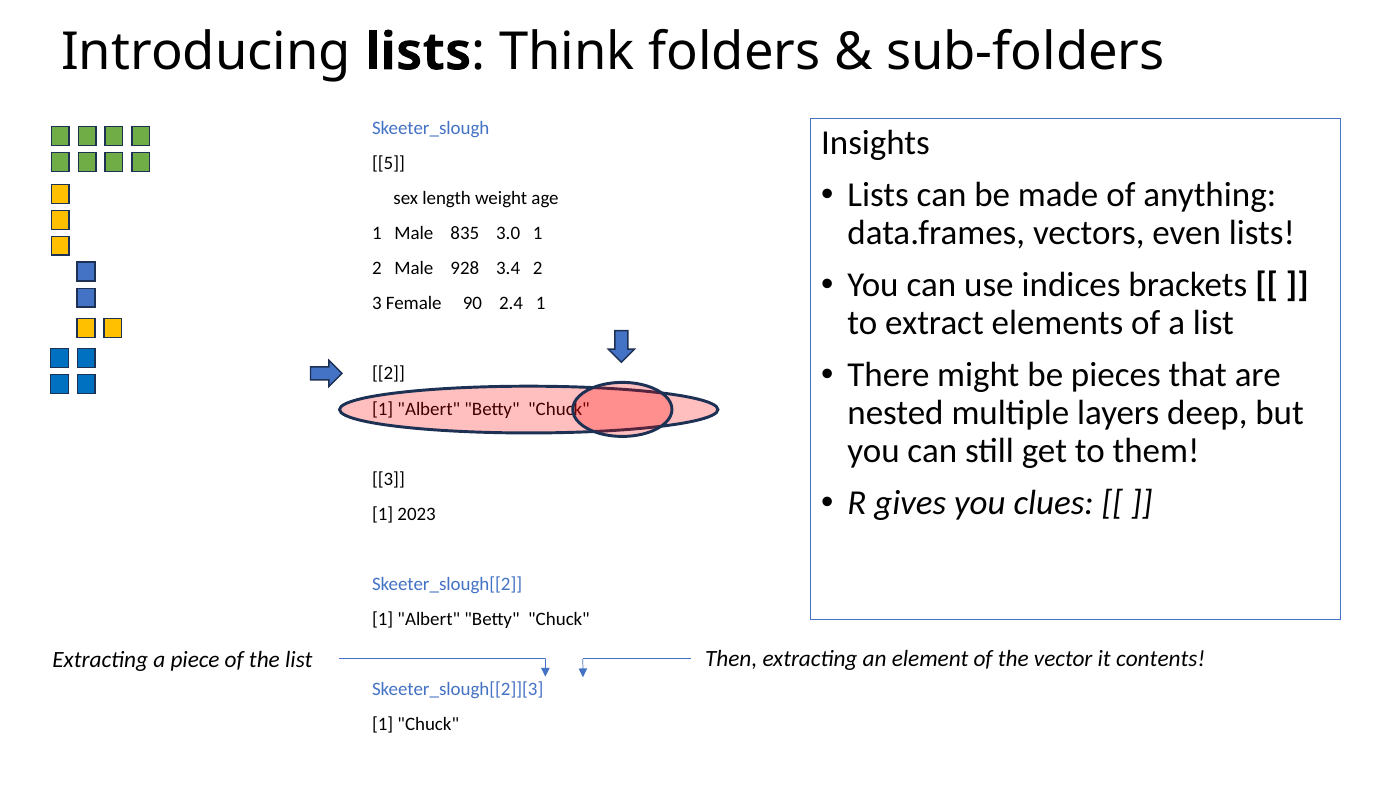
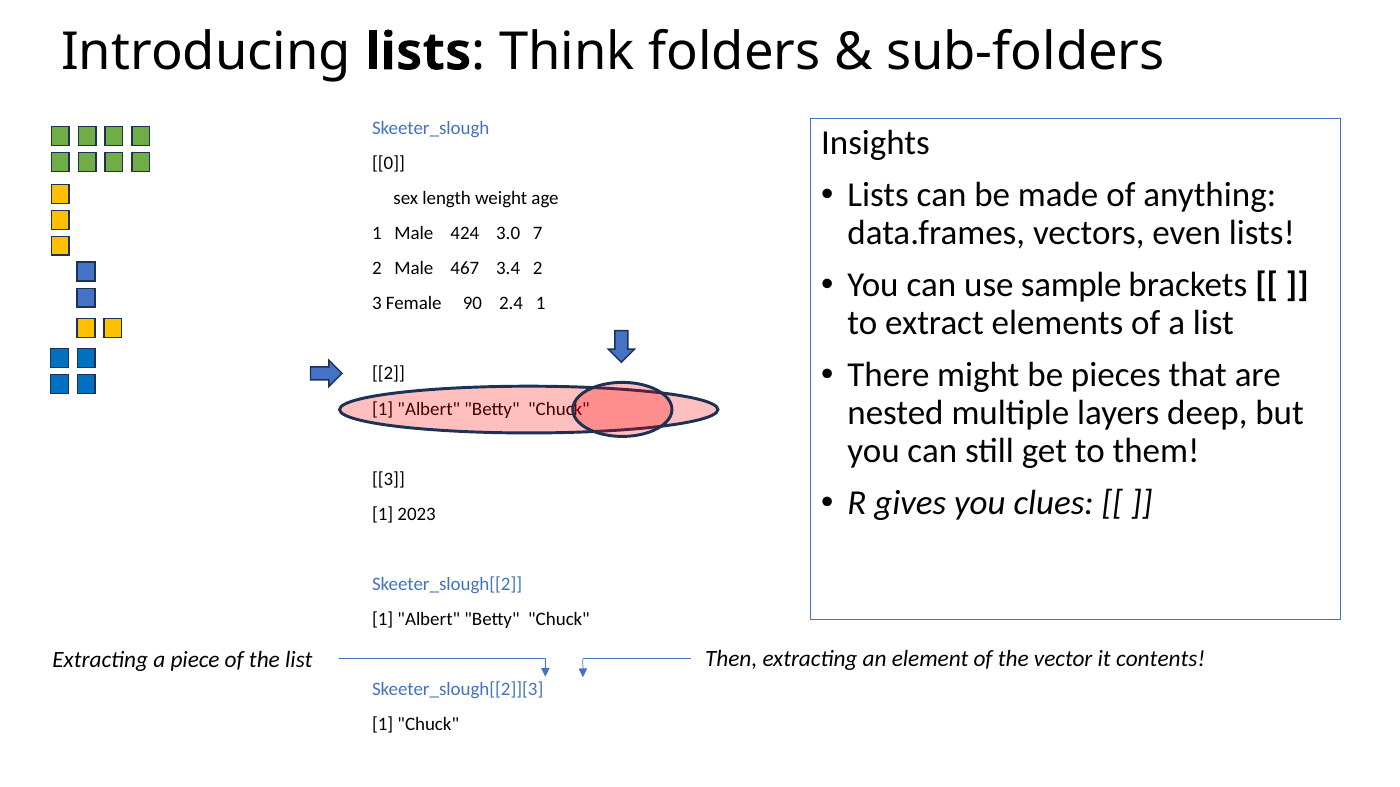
5: 5 -> 0
835: 835 -> 424
3.0 1: 1 -> 7
928: 928 -> 467
indices: indices -> sample
